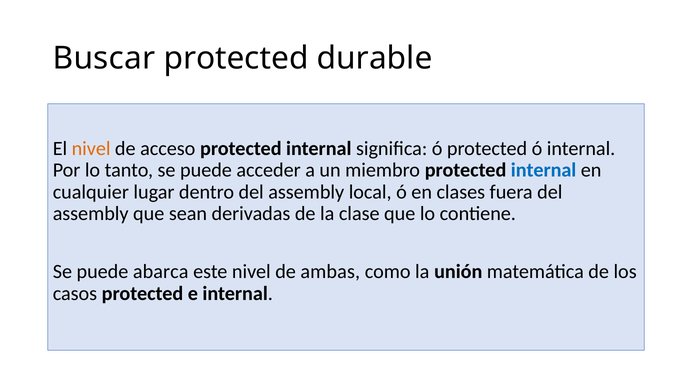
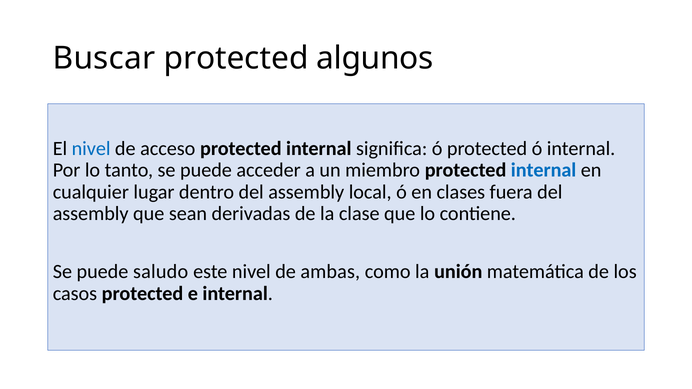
durable: durable -> algunos
nivel at (91, 148) colour: orange -> blue
abarca: abarca -> saludo
